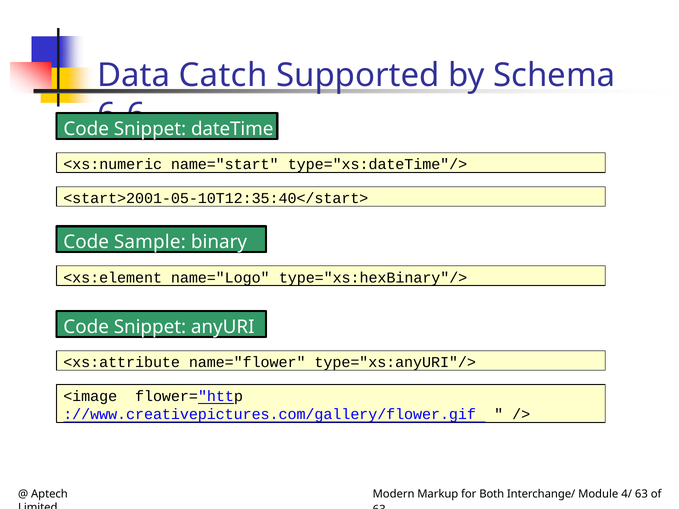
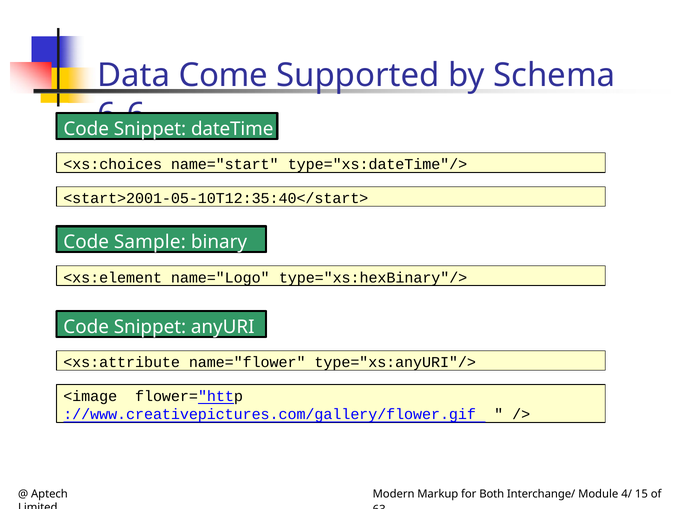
Catch: Catch -> Come
<xs:numeric: <xs:numeric -> <xs:choices
4/ 63: 63 -> 15
